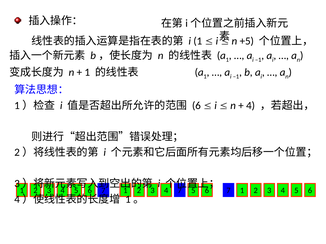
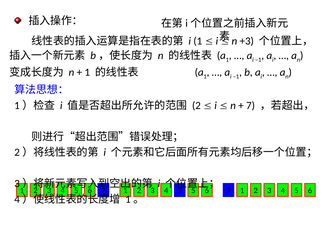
+5: +5 -> +3
6 at (196, 106): 6 -> 2
4 at (251, 106): 4 -> 7
